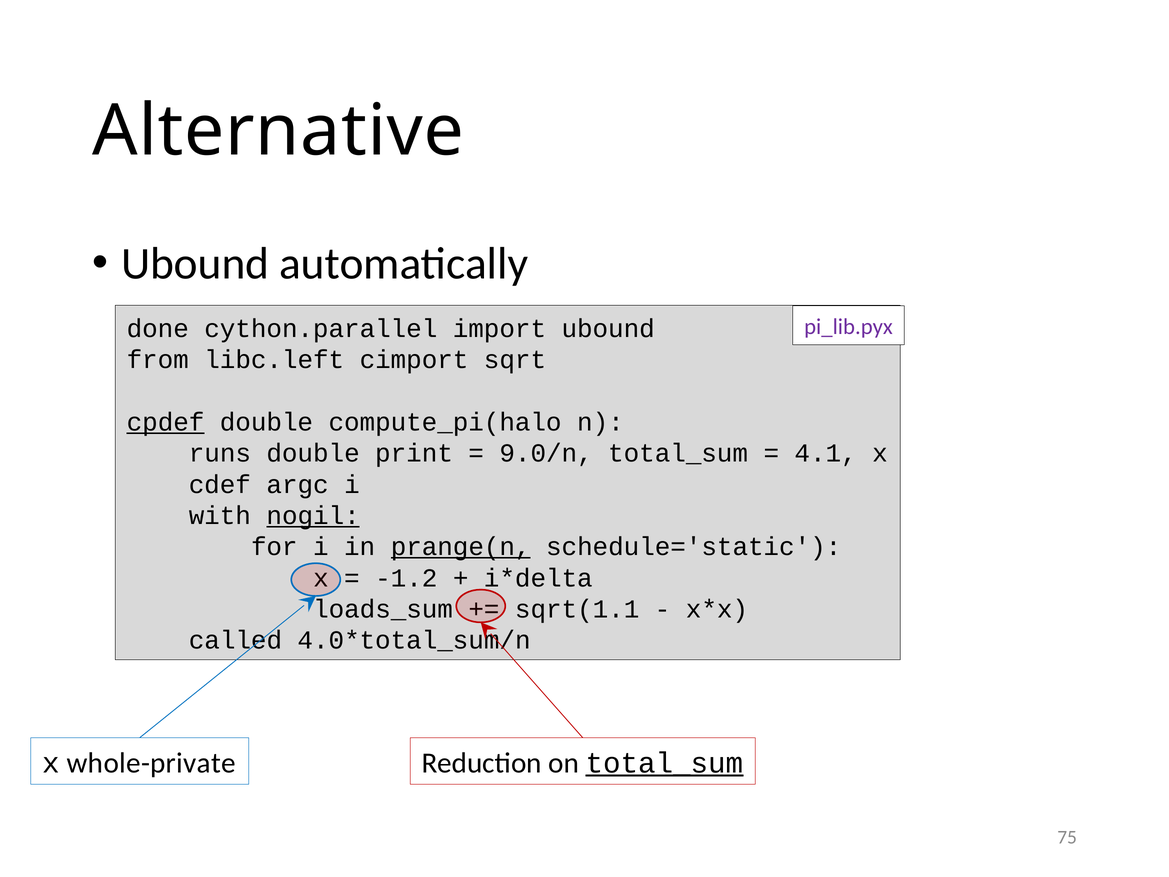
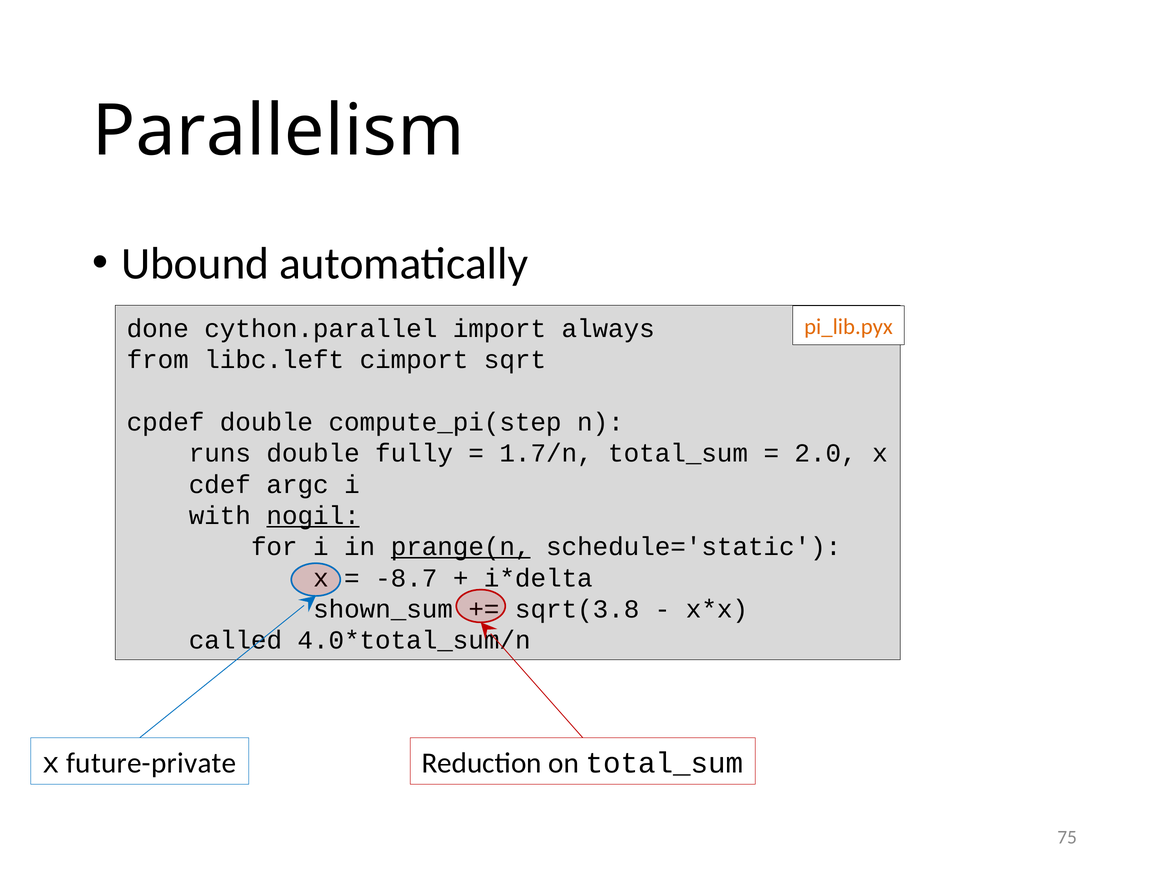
Alternative: Alternative -> Parallelism
pi_lib.pyx colour: purple -> orange
import ubound: ubound -> always
cpdef underline: present -> none
compute_pi(halo: compute_pi(halo -> compute_pi(step
print: print -> fully
9.0/n: 9.0/n -> 1.7/n
4.1: 4.1 -> 2.0
-1.2: -1.2 -> -8.7
loads_sum: loads_sum -> shown_sum
sqrt(1.1: sqrt(1.1 -> sqrt(3.8
total_sum at (665, 763) underline: present -> none
whole-private: whole-private -> future-private
